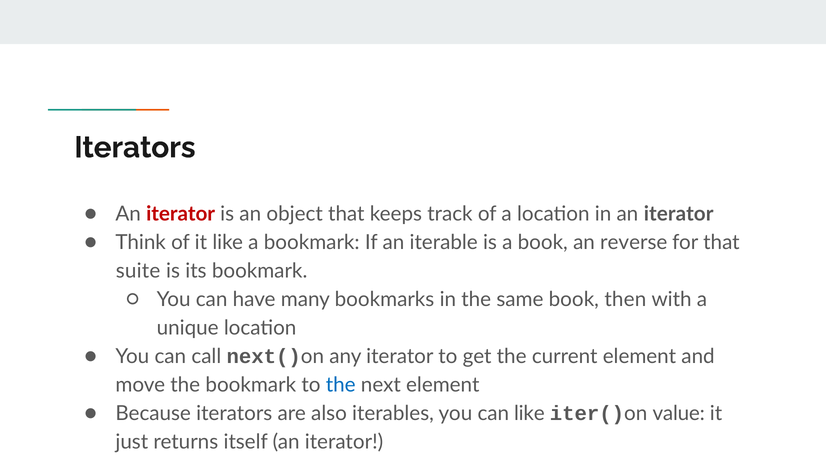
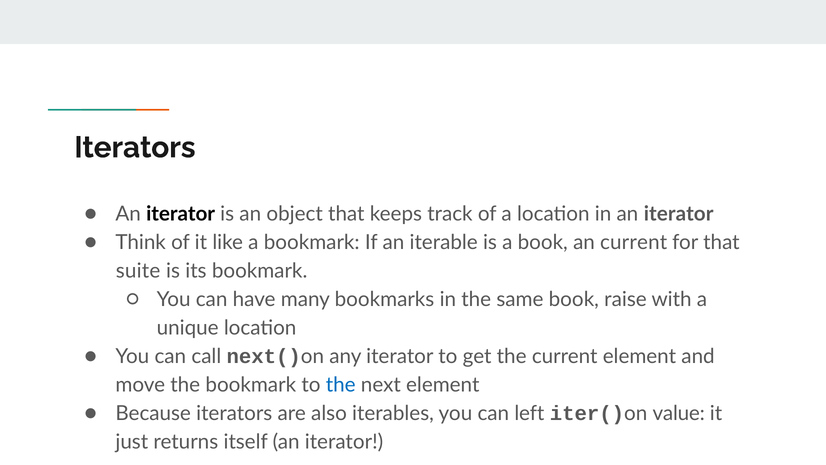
iterator at (181, 214) colour: red -> black
an reverse: reverse -> current
then: then -> raise
can like: like -> left
